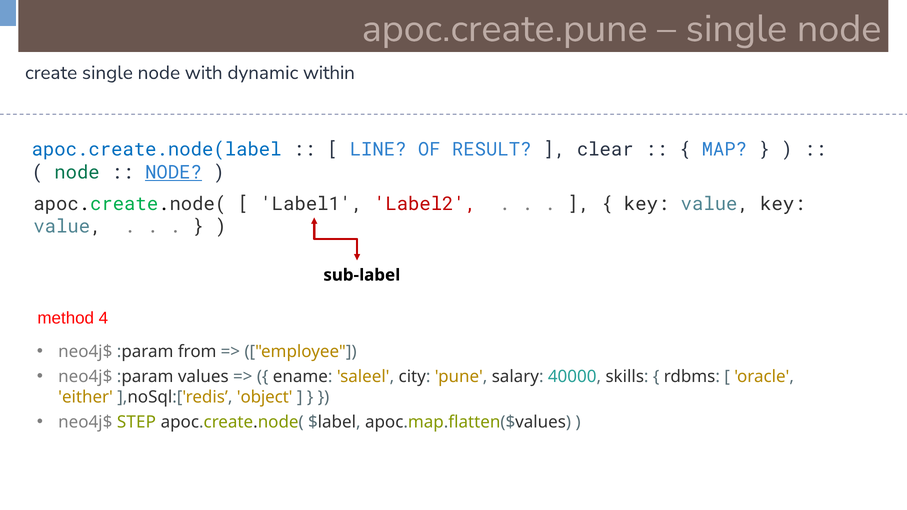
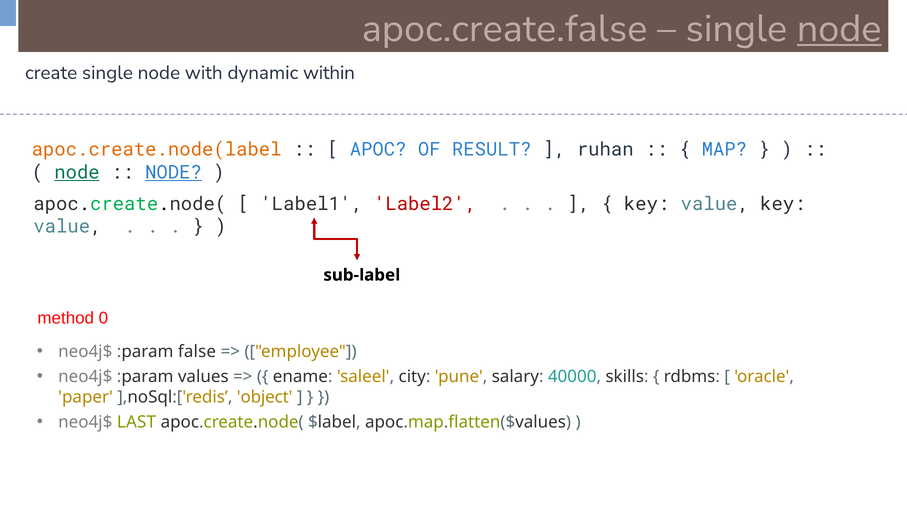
apoc.create.pune: apoc.create.pune -> apoc.create.false
node at (839, 29) underline: none -> present
apoc.create.node(label colour: blue -> orange
LINE: LINE -> APOC
clear: clear -> ruhan
node at (77, 172) underline: none -> present
4: 4 -> 0
from: from -> false
either: either -> paper
STEP: STEP -> LAST
